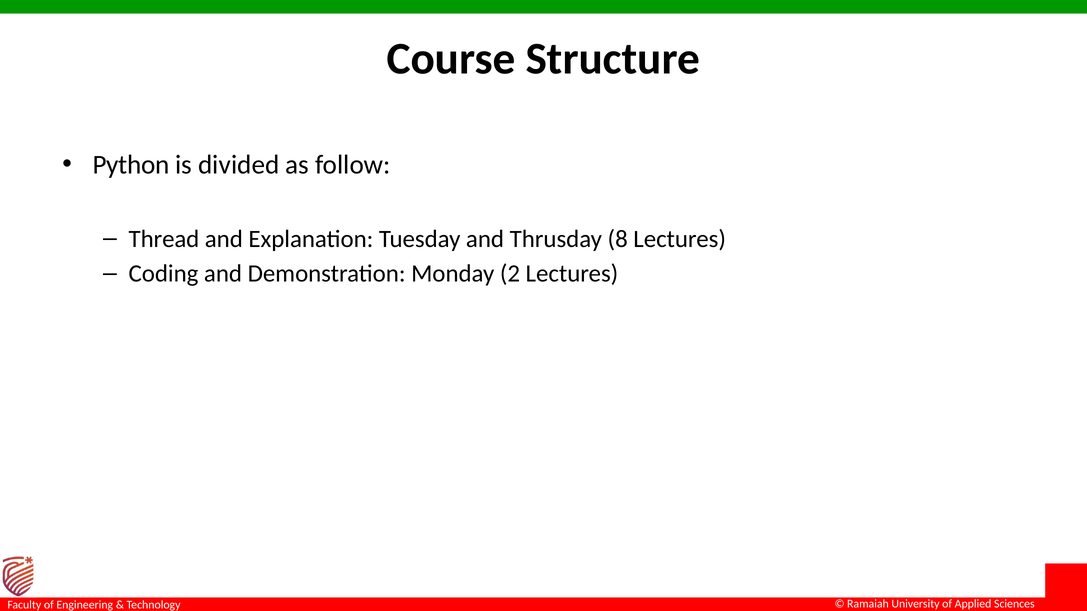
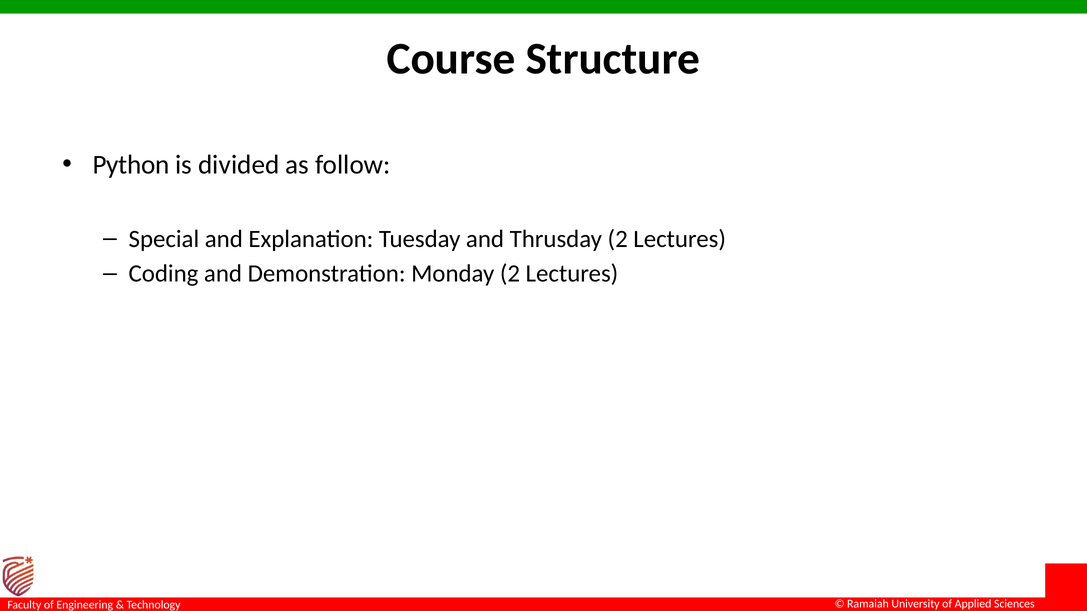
Thread: Thread -> Special
Thrusday 8: 8 -> 2
